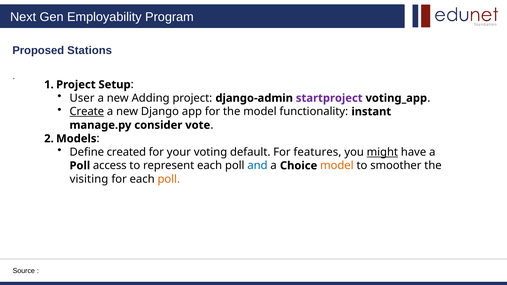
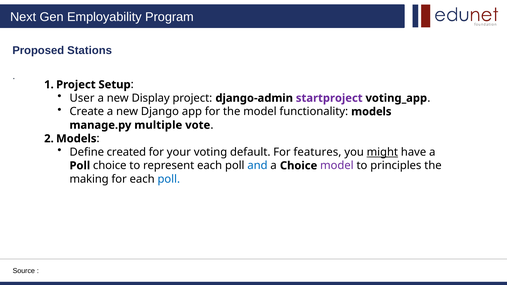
Adding: Adding -> Display
Create underline: present -> none
instant: instant -> models
consider: consider -> multiple
Poll access: access -> choice
model at (337, 166) colour: orange -> purple
smoother: smoother -> principles
visiting: visiting -> making
poll at (169, 179) colour: orange -> blue
